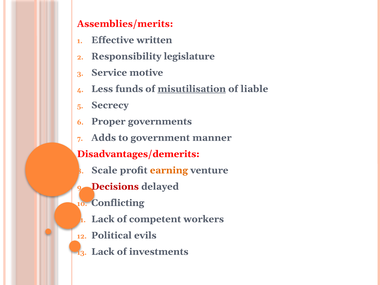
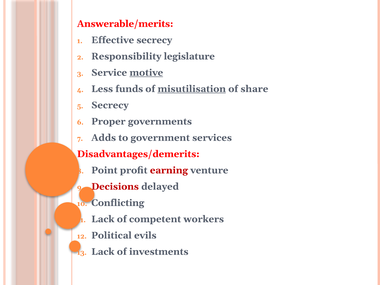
Assemblies/merits: Assemblies/merits -> Answerable/merits
Effective written: written -> secrecy
motive underline: none -> present
liable: liable -> share
manner: manner -> services
Scale: Scale -> Point
earning colour: orange -> red
